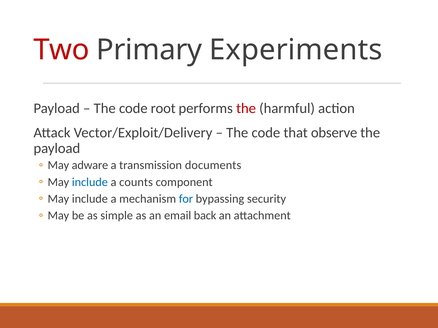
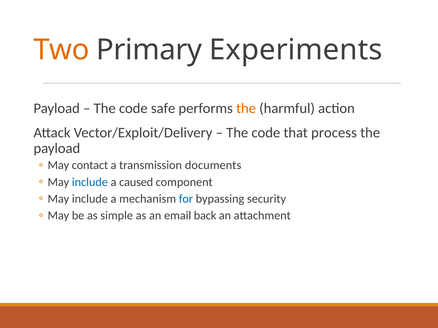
Two colour: red -> orange
root: root -> safe
the at (246, 109) colour: red -> orange
observe: observe -> process
adware: adware -> contact
counts: counts -> caused
